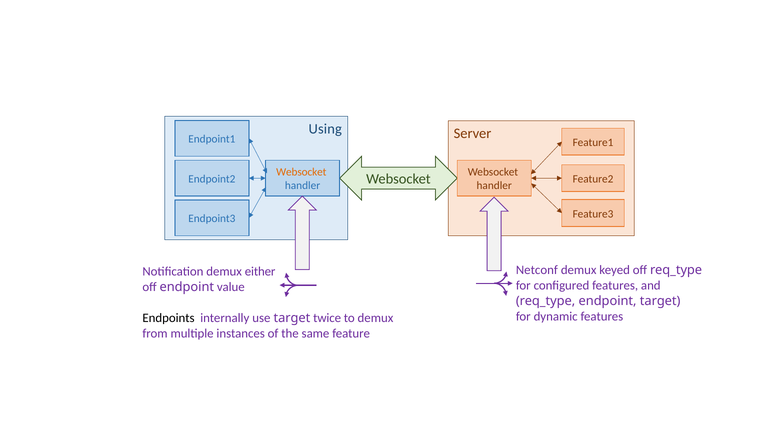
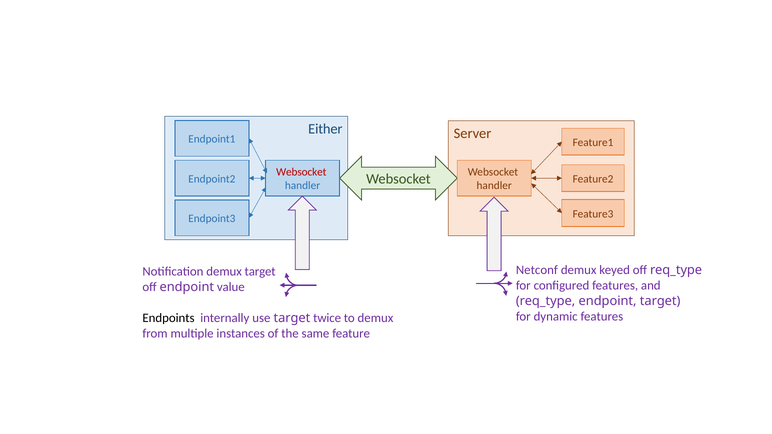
Using: Using -> Either
Websocket at (301, 172) colour: orange -> red
demux either: either -> target
